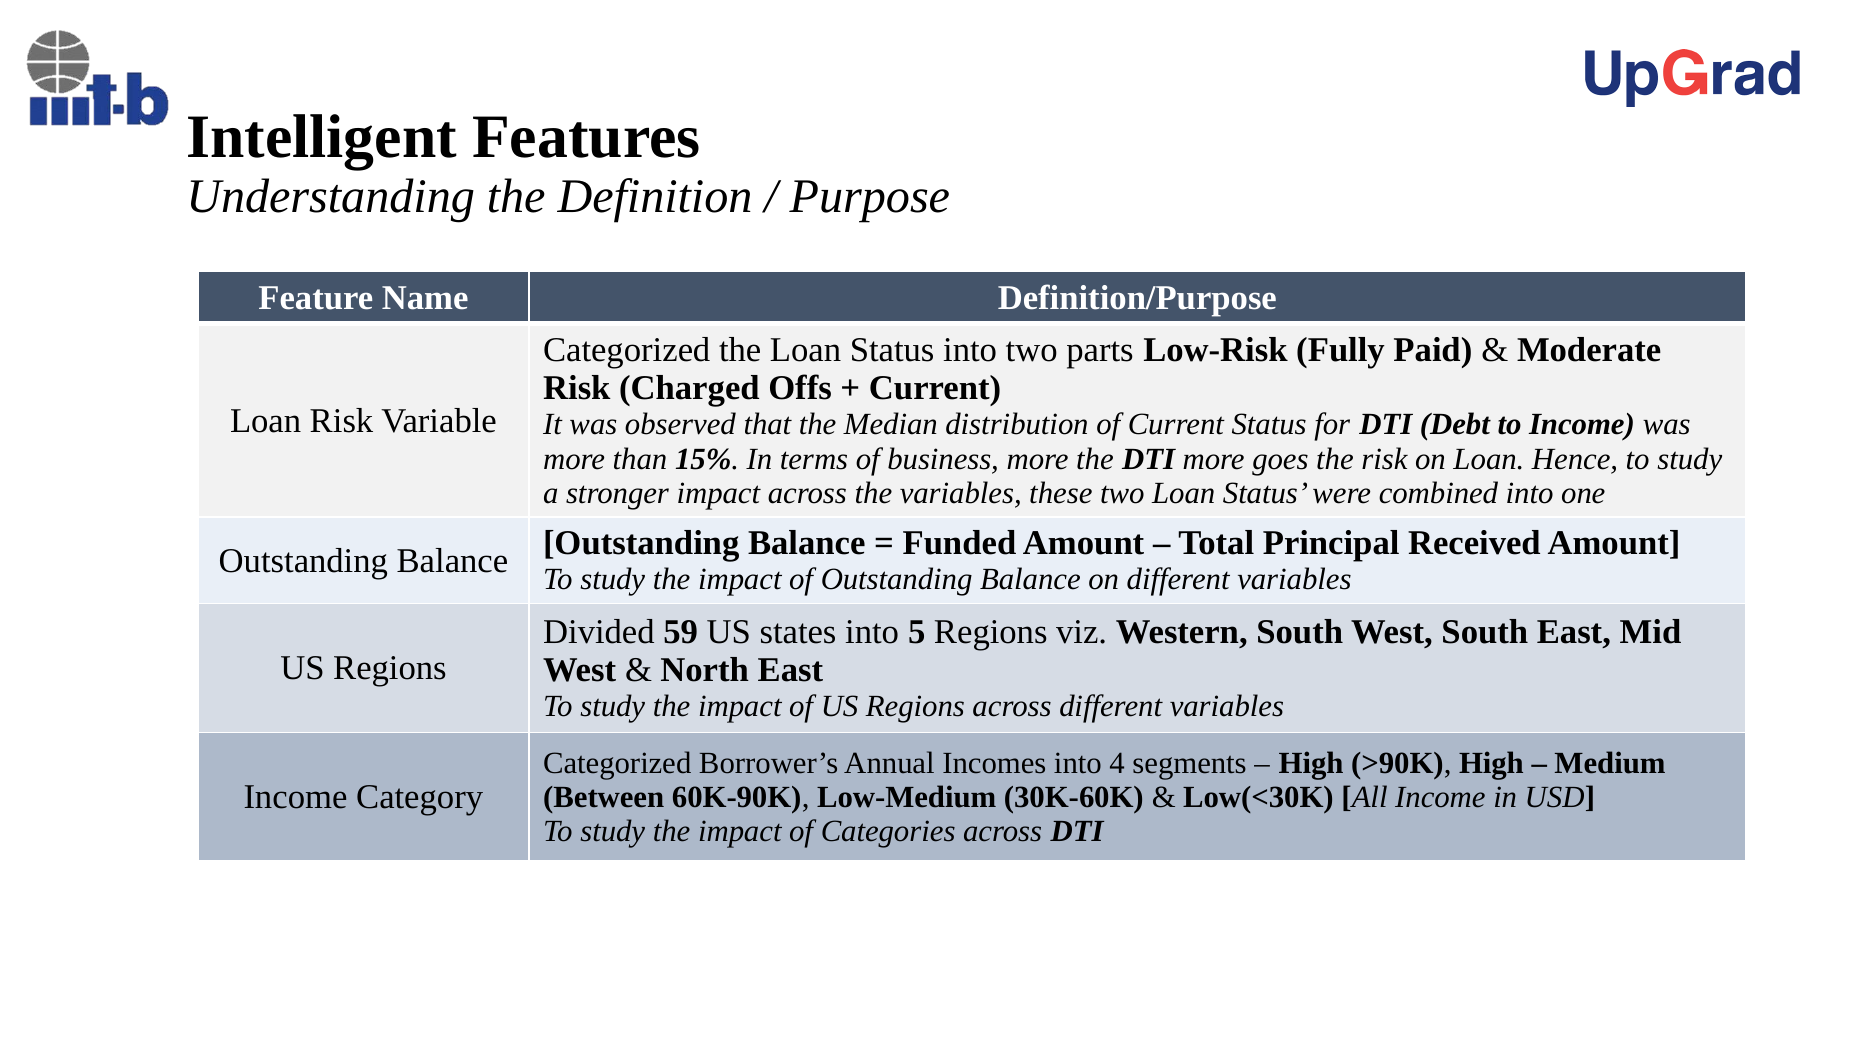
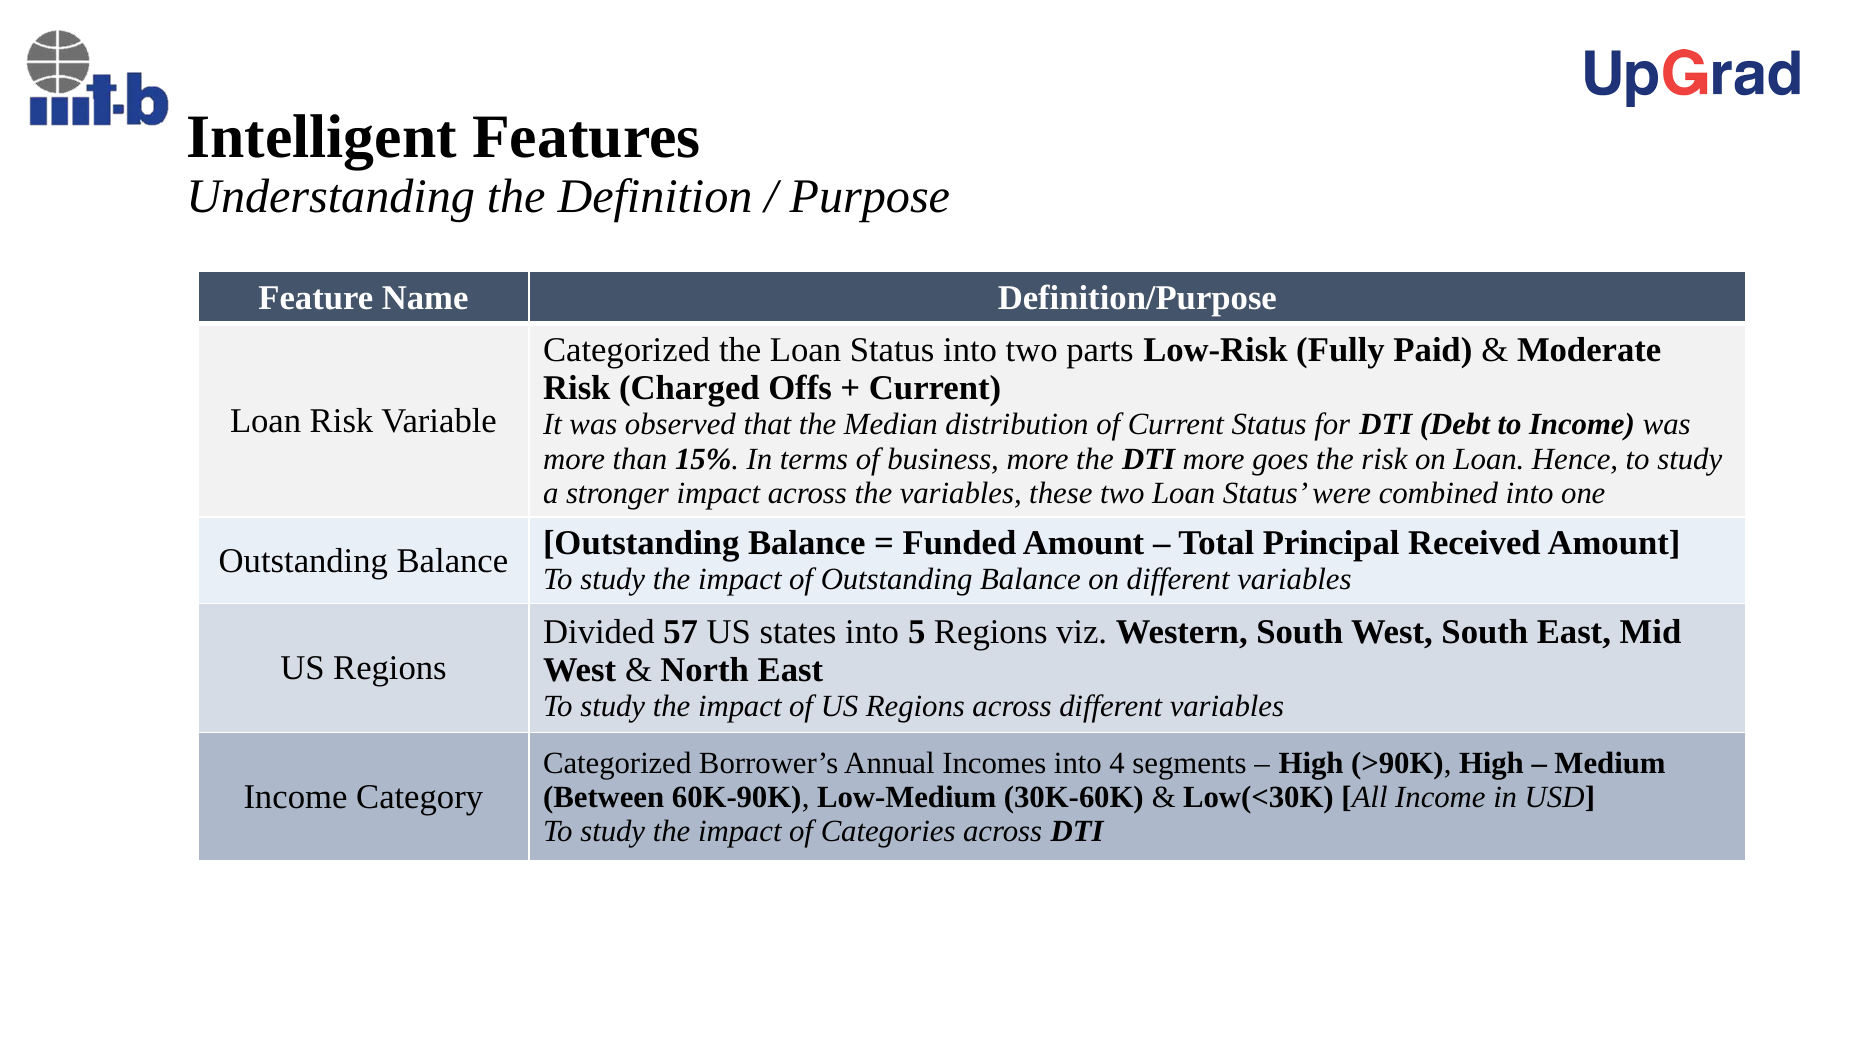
59: 59 -> 57
